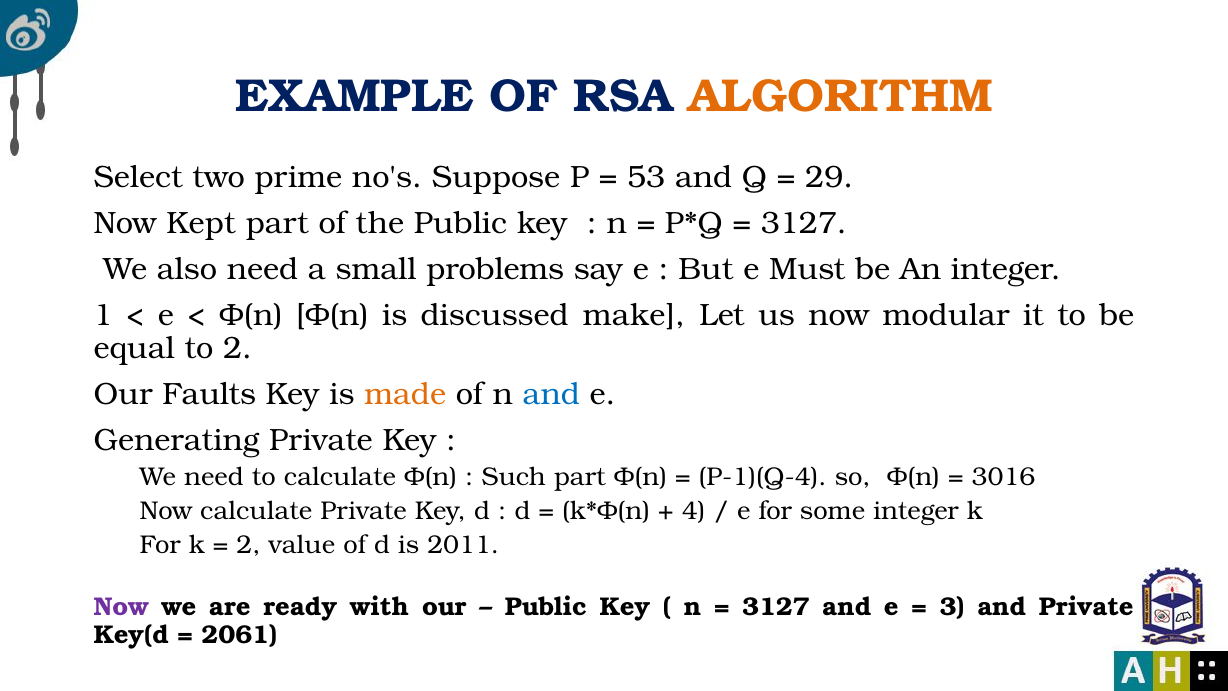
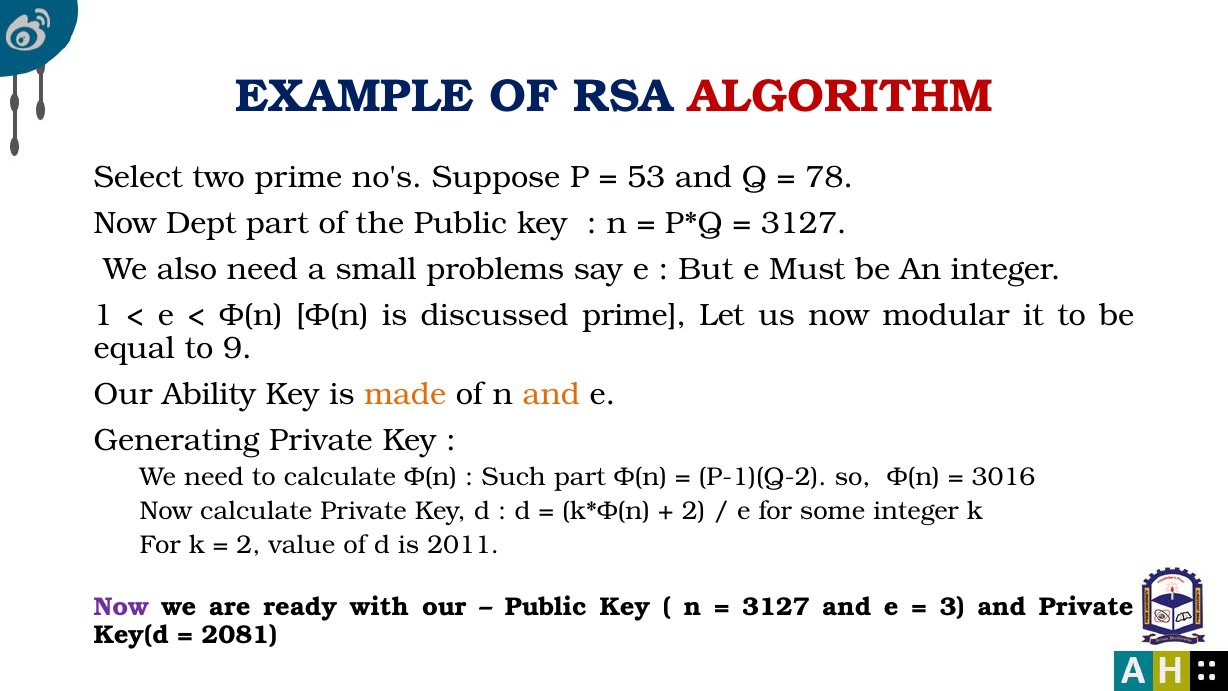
ALGORITHM colour: orange -> red
29: 29 -> 78
Kept: Kept -> Dept
discussed make: make -> prime
to 2: 2 -> 9
Faults: Faults -> Ability
and at (551, 394) colour: blue -> orange
P-1)(Q-4: P-1)(Q-4 -> P-1)(Q-2
4 at (694, 511): 4 -> 2
2061: 2061 -> 2081
